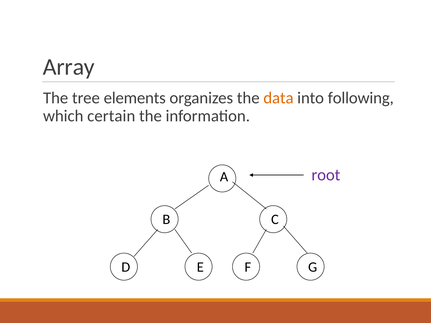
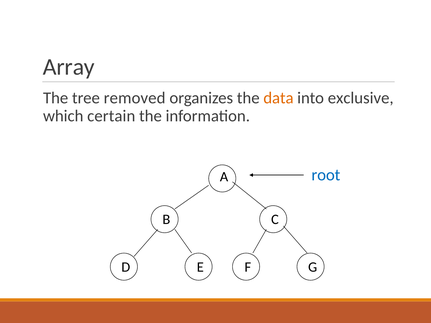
elements: elements -> removed
following: following -> exclusive
root colour: purple -> blue
